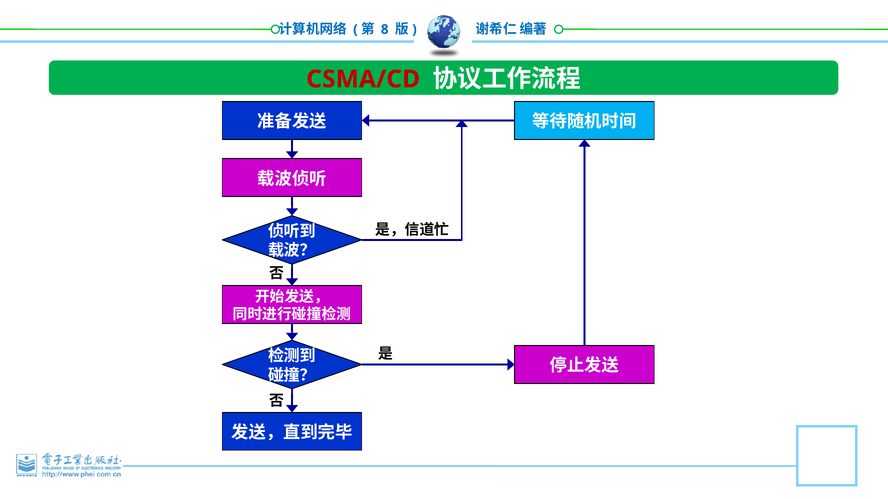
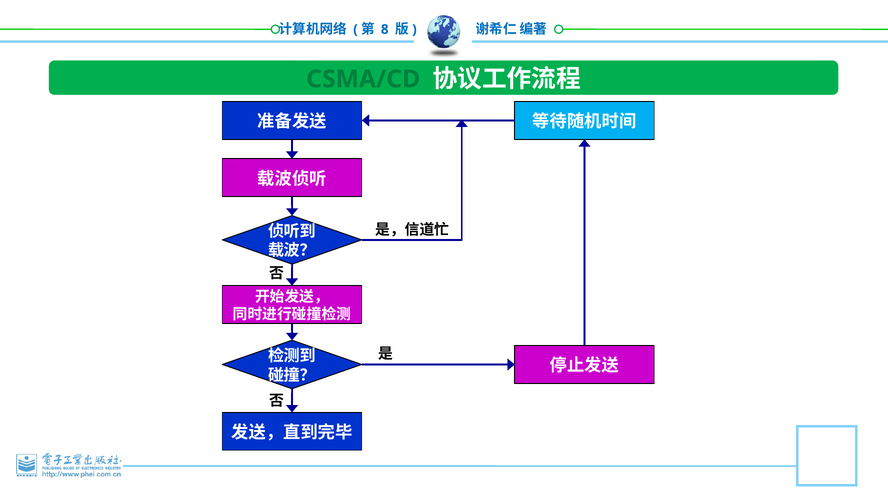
CSMA/CD colour: red -> green
